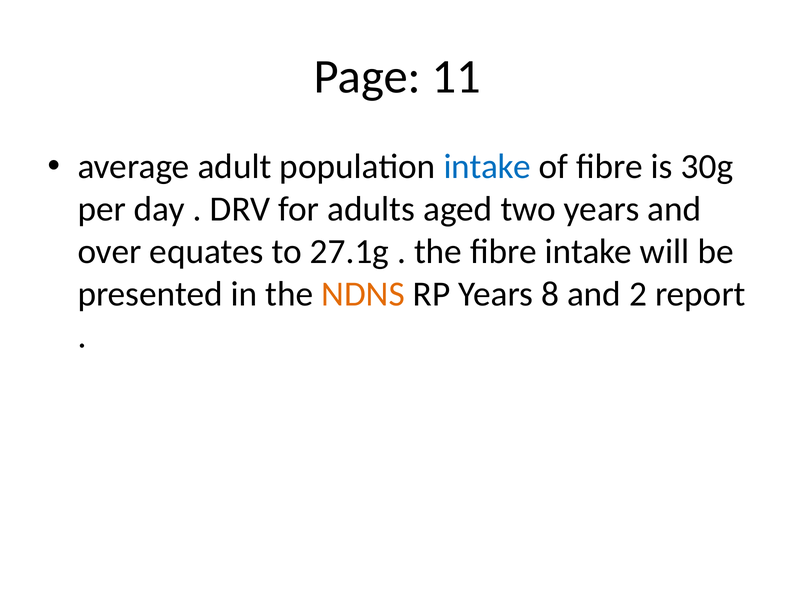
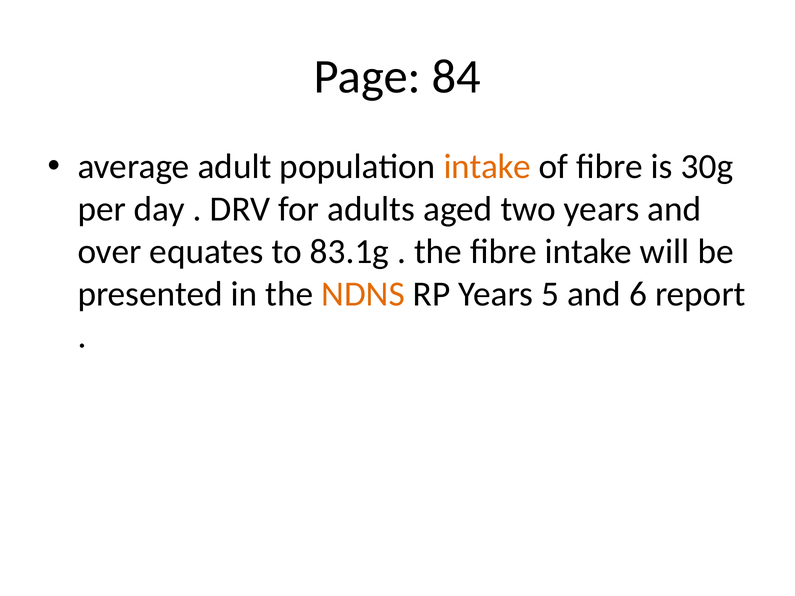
11: 11 -> 84
intake at (487, 167) colour: blue -> orange
27.1g: 27.1g -> 83.1g
8: 8 -> 5
2: 2 -> 6
